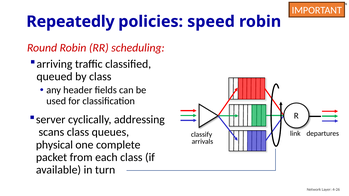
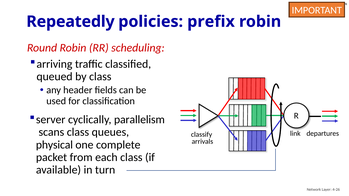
speed: speed -> prefix
addressing: addressing -> parallelism
